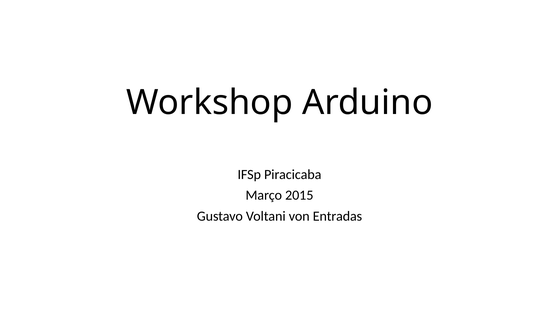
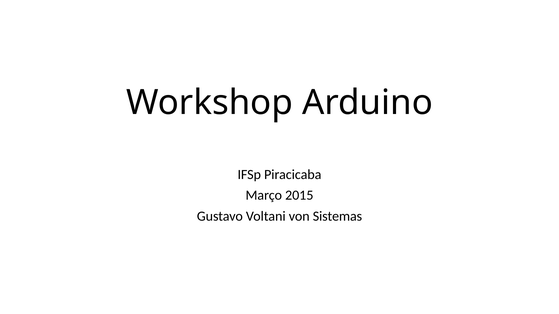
Entradas: Entradas -> Sistemas
